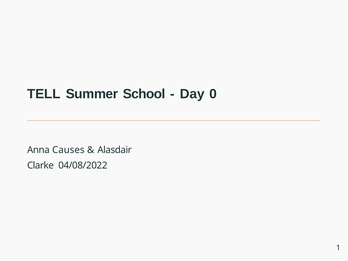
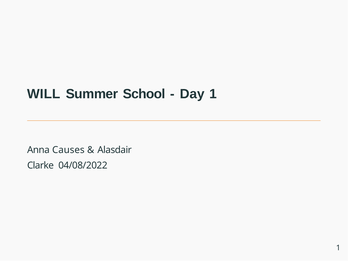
TELL: TELL -> WILL
Day 0: 0 -> 1
